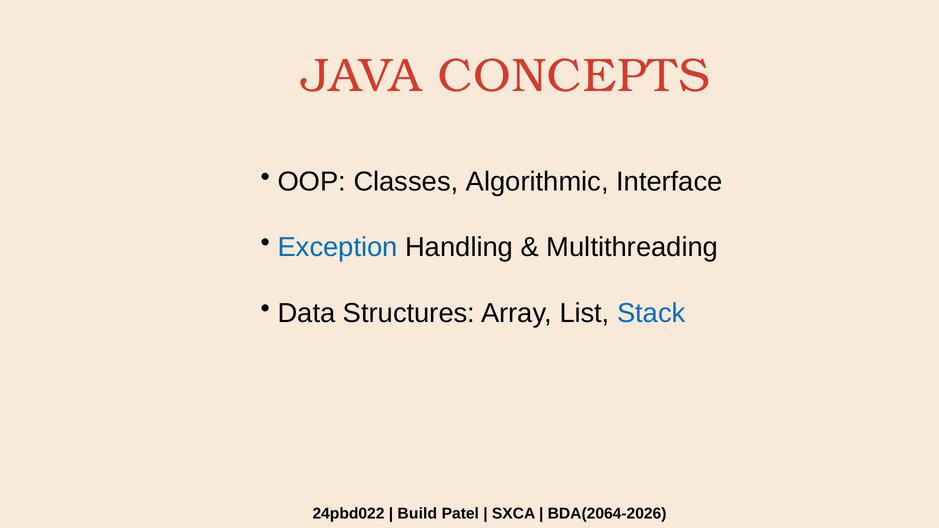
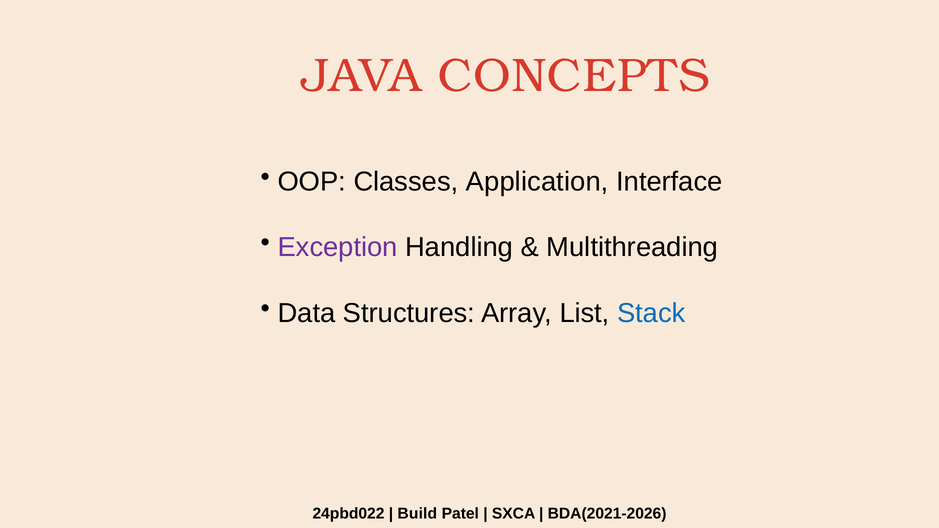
Algorithmic: Algorithmic -> Application
Exception colour: blue -> purple
BDA(2064-2026: BDA(2064-2026 -> BDA(2021-2026
